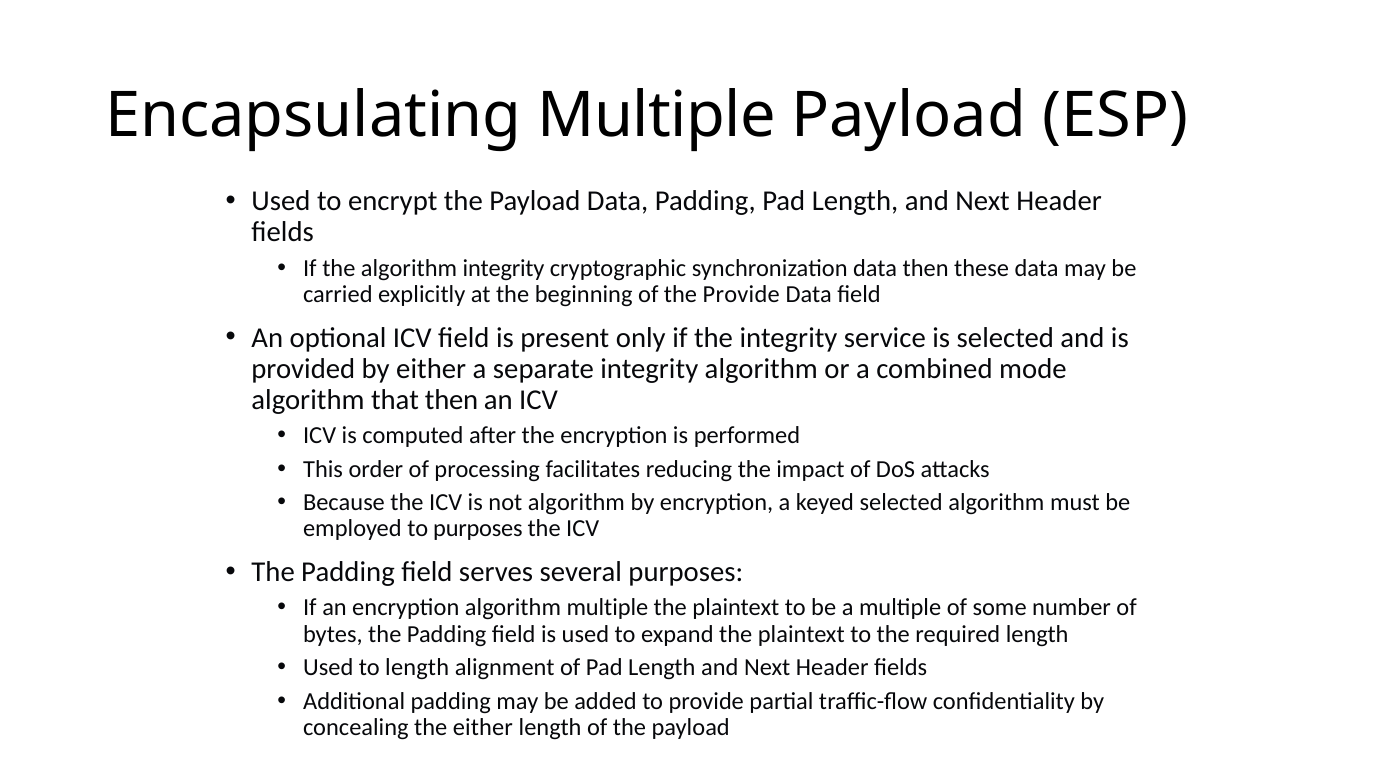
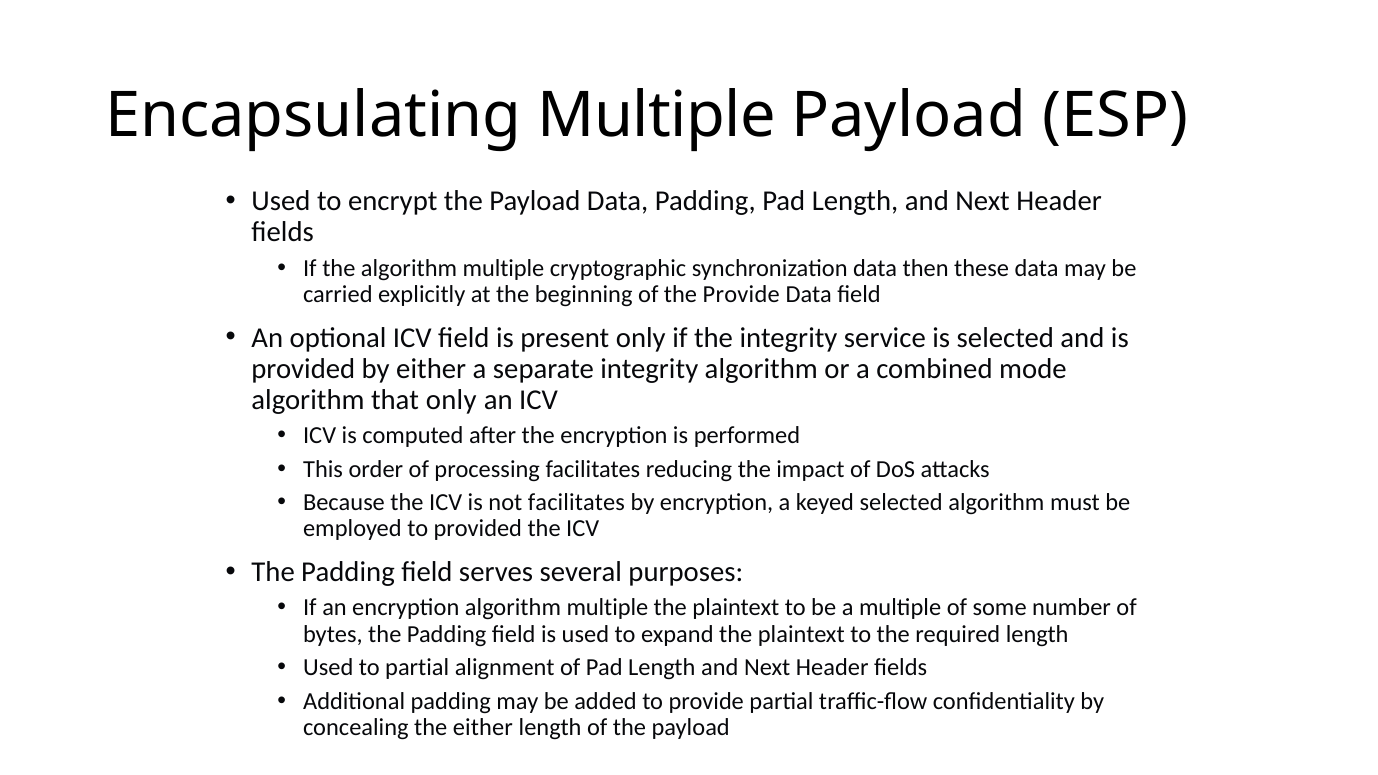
the algorithm integrity: integrity -> multiple
that then: then -> only
not algorithm: algorithm -> facilitates
to purposes: purposes -> provided
to length: length -> partial
